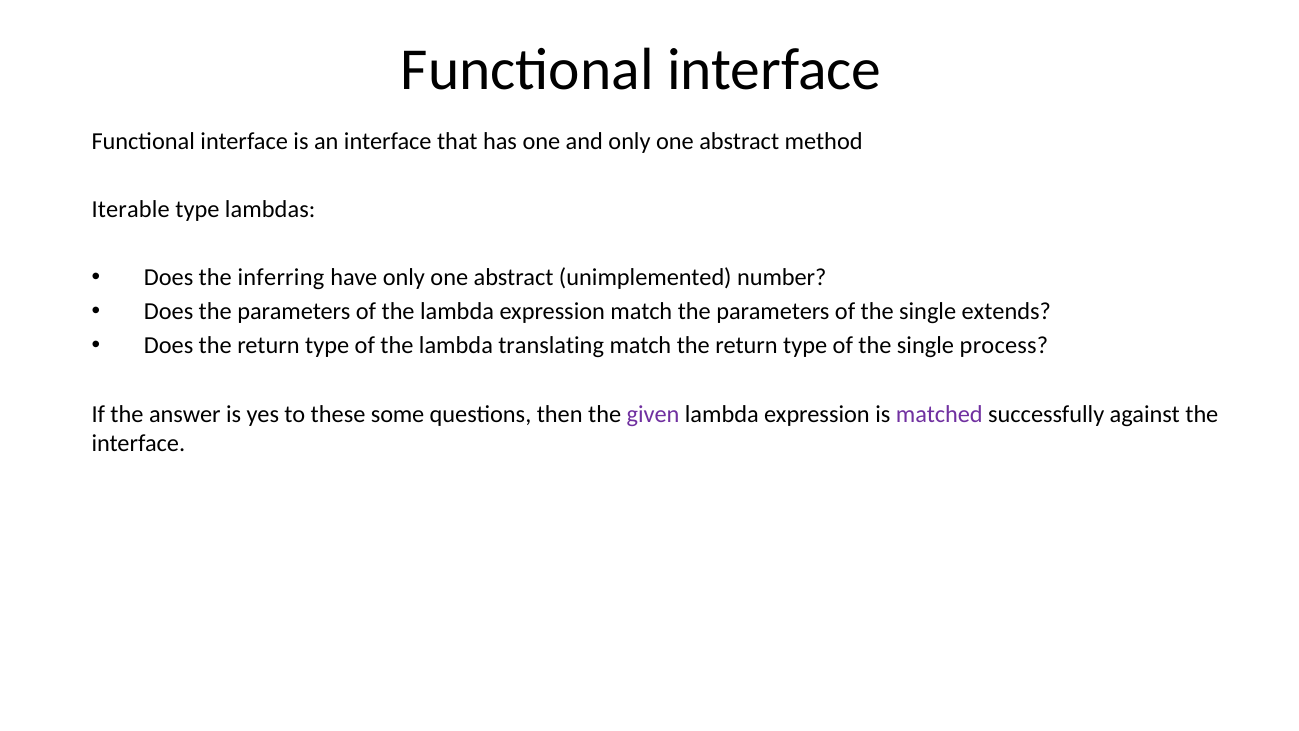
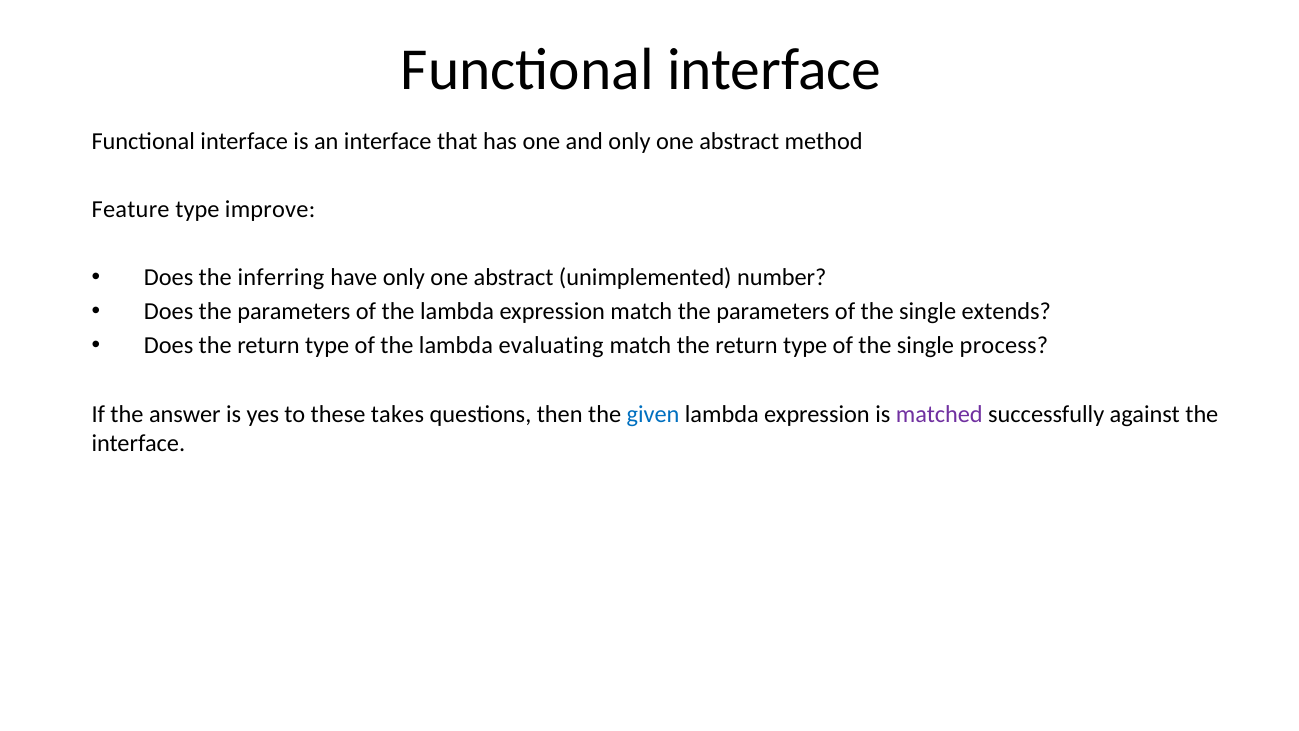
Iterable: Iterable -> Feature
lambdas: lambdas -> improve
translating: translating -> evaluating
some: some -> takes
given colour: purple -> blue
